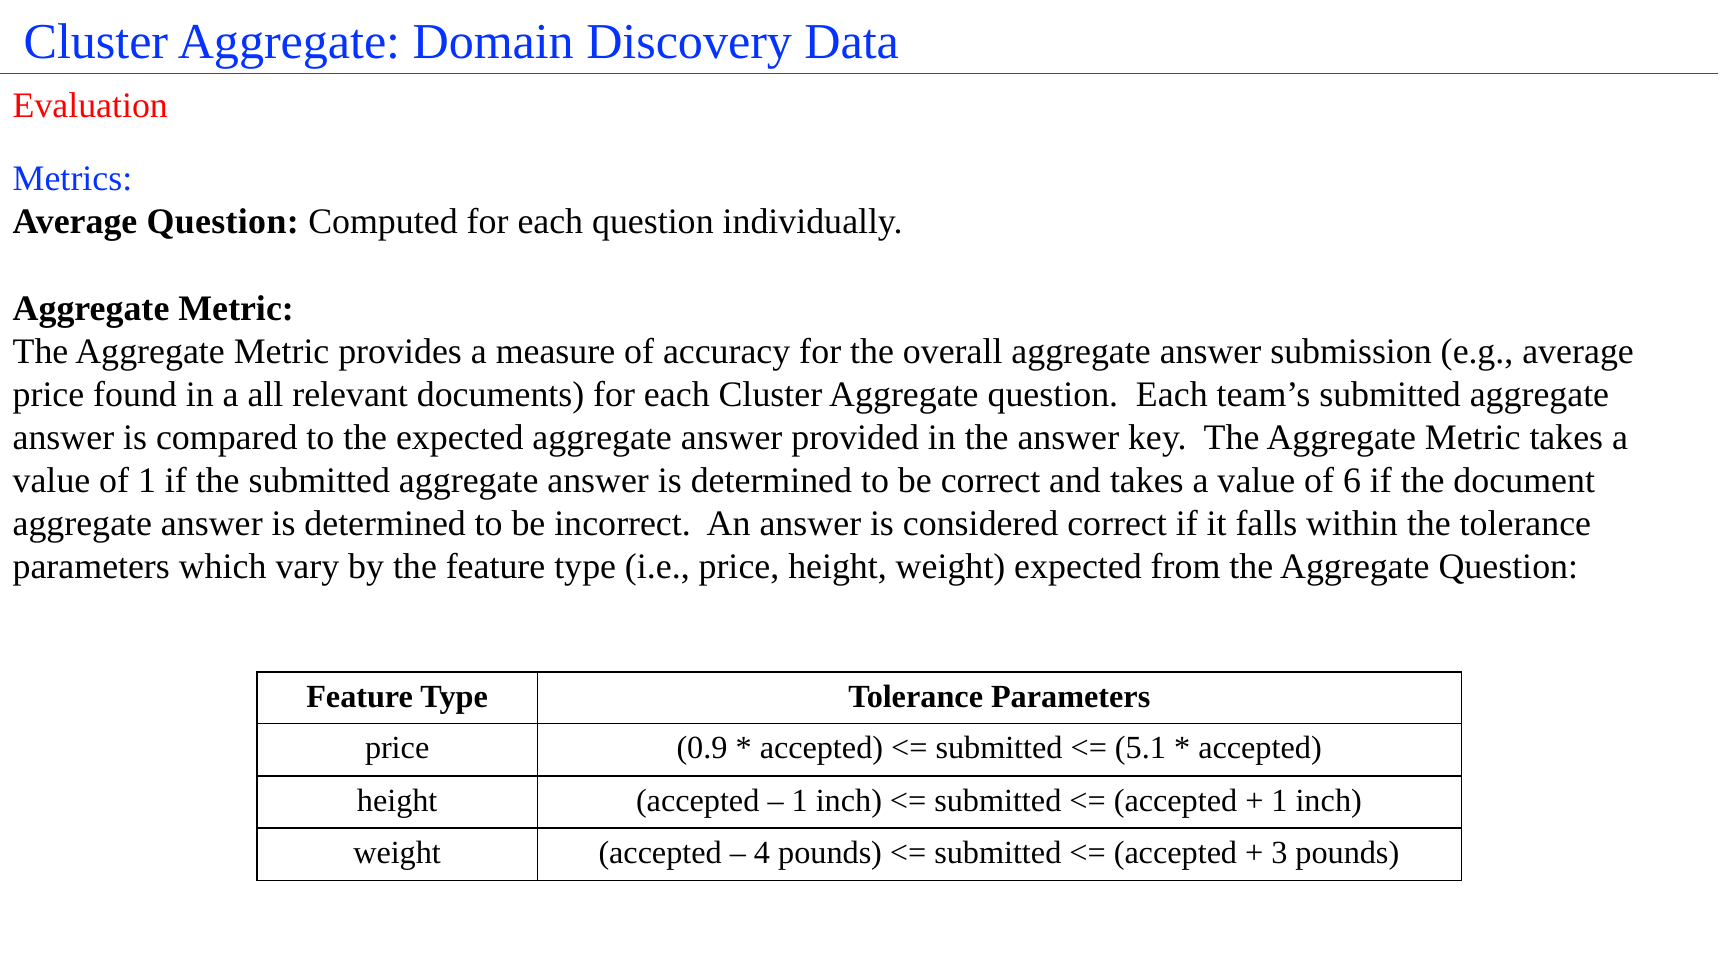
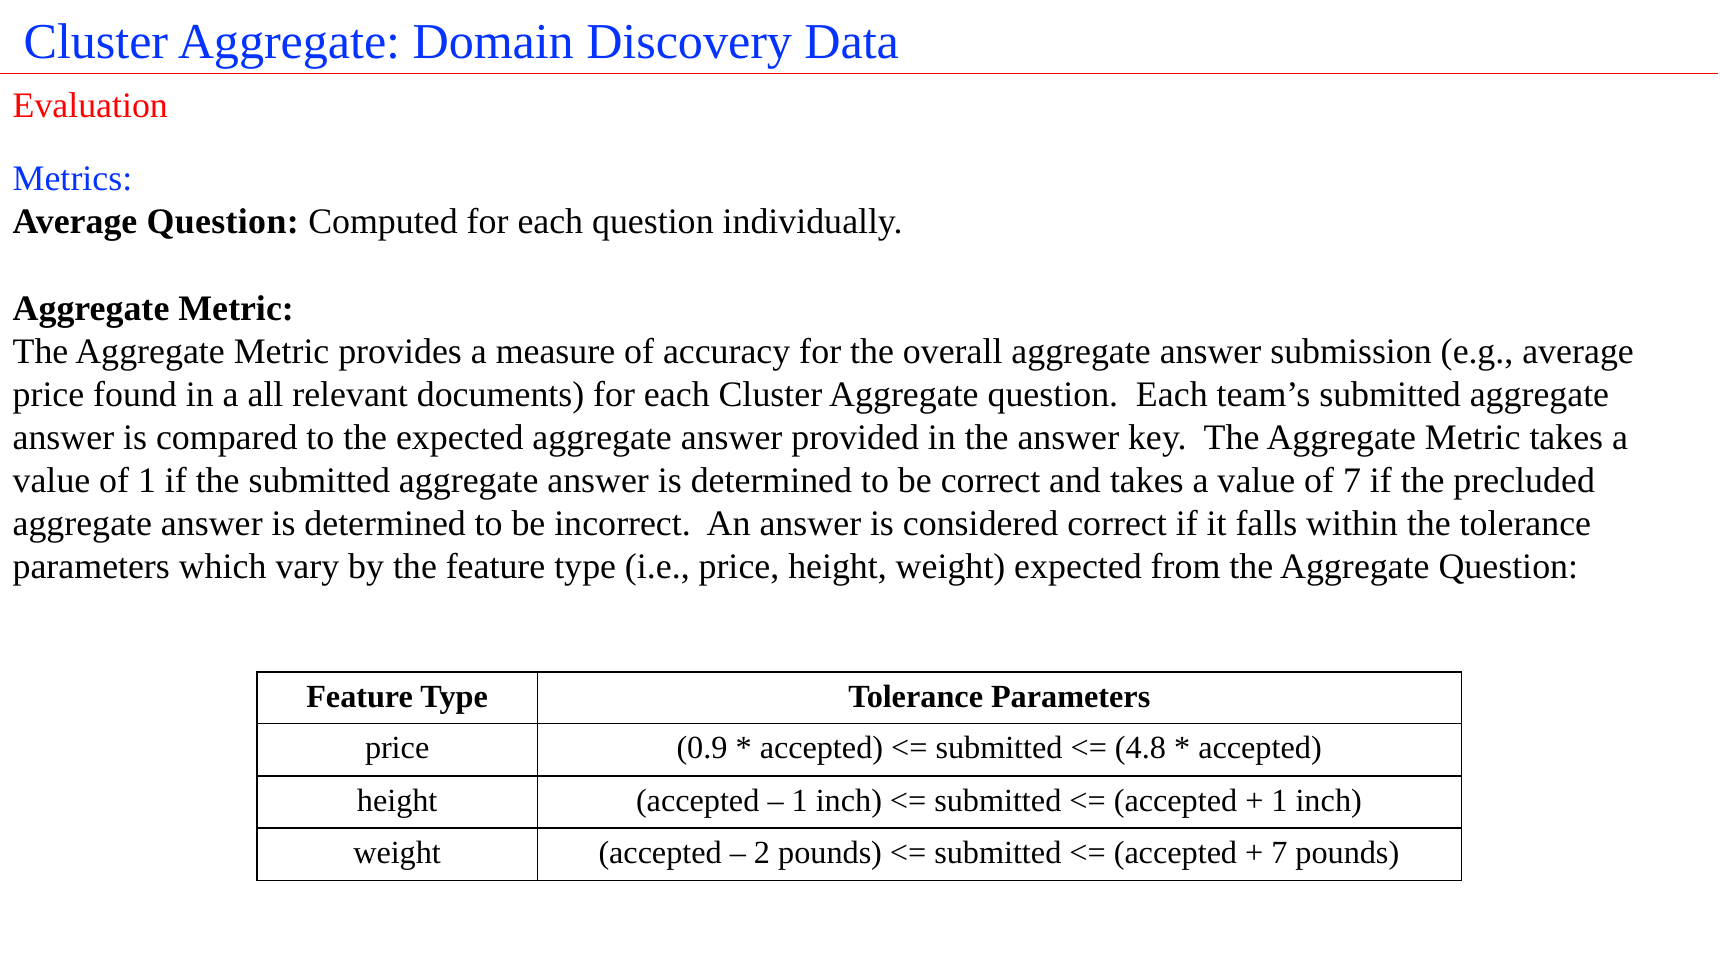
of 6: 6 -> 7
document: document -> precluded
5.1: 5.1 -> 4.8
4: 4 -> 2
3 at (1279, 852): 3 -> 7
